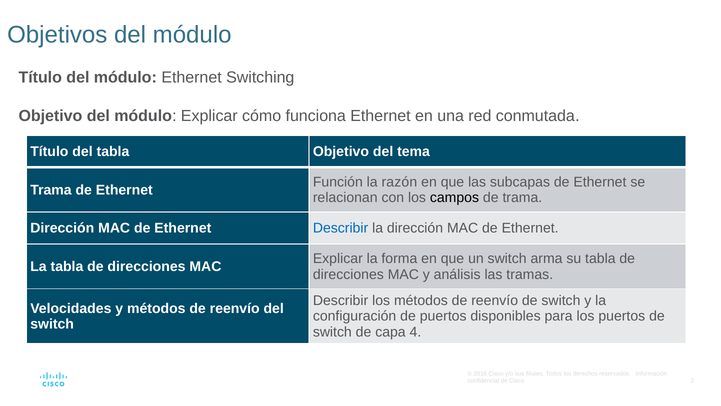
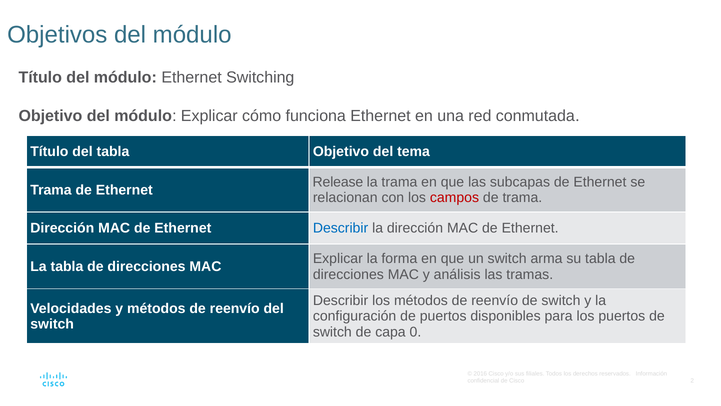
Función: Función -> Release
la razón: razón -> trama
campos colour: black -> red
4: 4 -> 0
